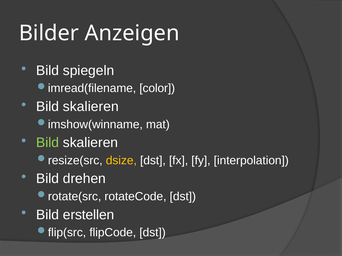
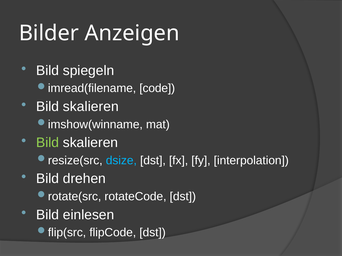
color: color -> code
dsize colour: yellow -> light blue
erstellen: erstellen -> einlesen
